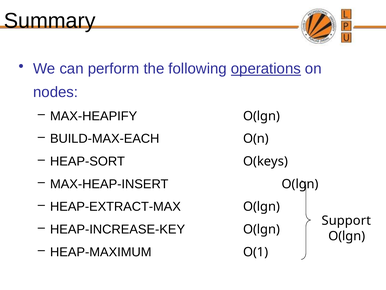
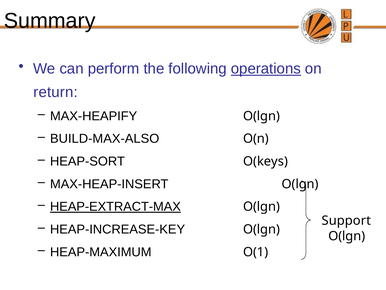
nodes: nodes -> return
BUILD-MAX-EACH: BUILD-MAX-EACH -> BUILD-MAX-ALSO
HEAP-EXTRACT-MAX underline: none -> present
